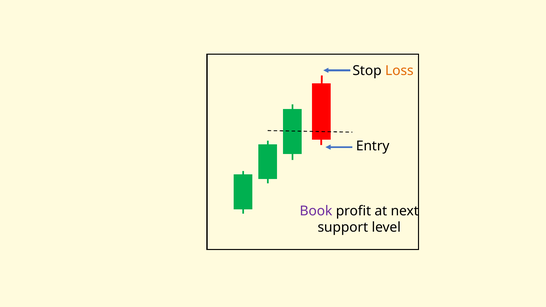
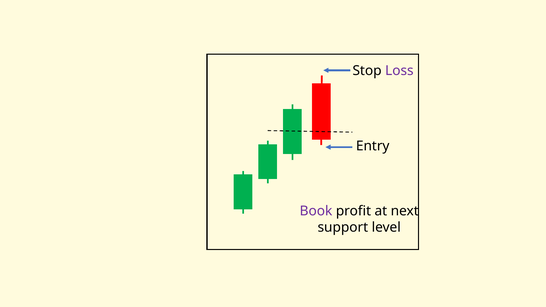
Loss colour: orange -> purple
